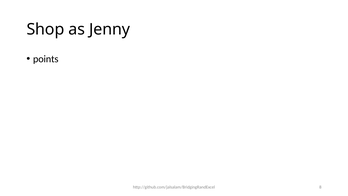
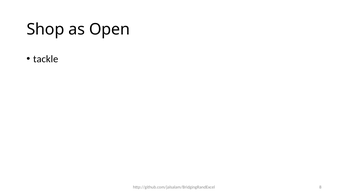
Jenny: Jenny -> Open
points: points -> tackle
